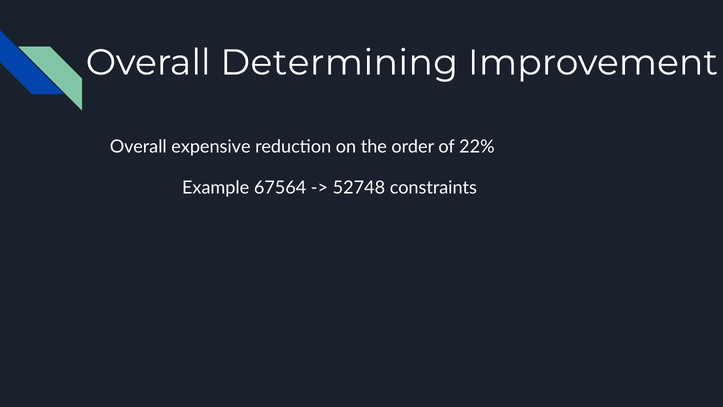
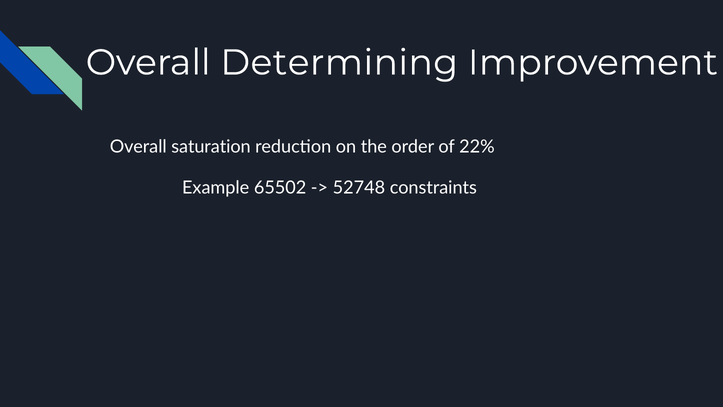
expensive: expensive -> saturation
67564: 67564 -> 65502
